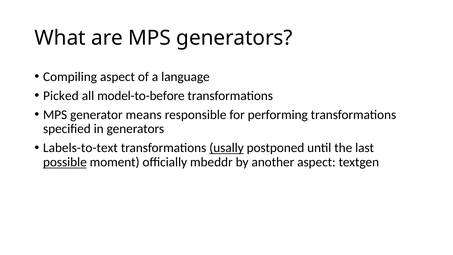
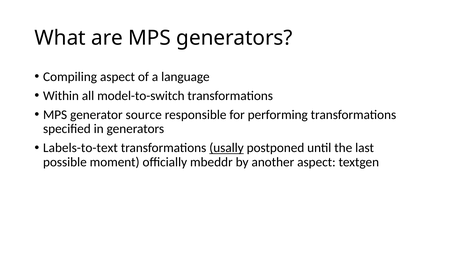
Picked: Picked -> Within
model-to-before: model-to-before -> model-to-switch
means: means -> source
possible underline: present -> none
